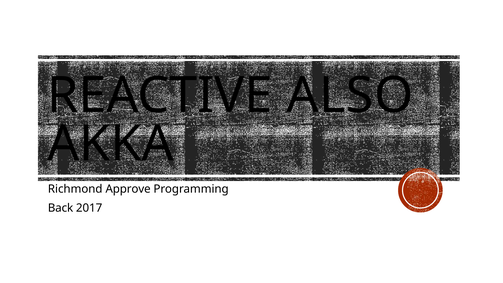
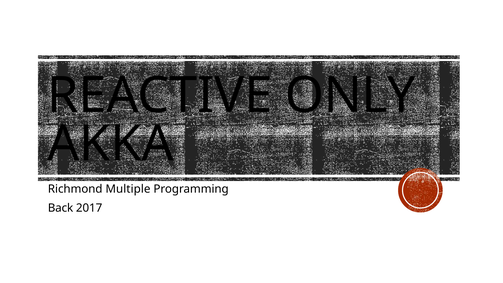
ALSO: ALSO -> ONLY
Approve: Approve -> Multiple
